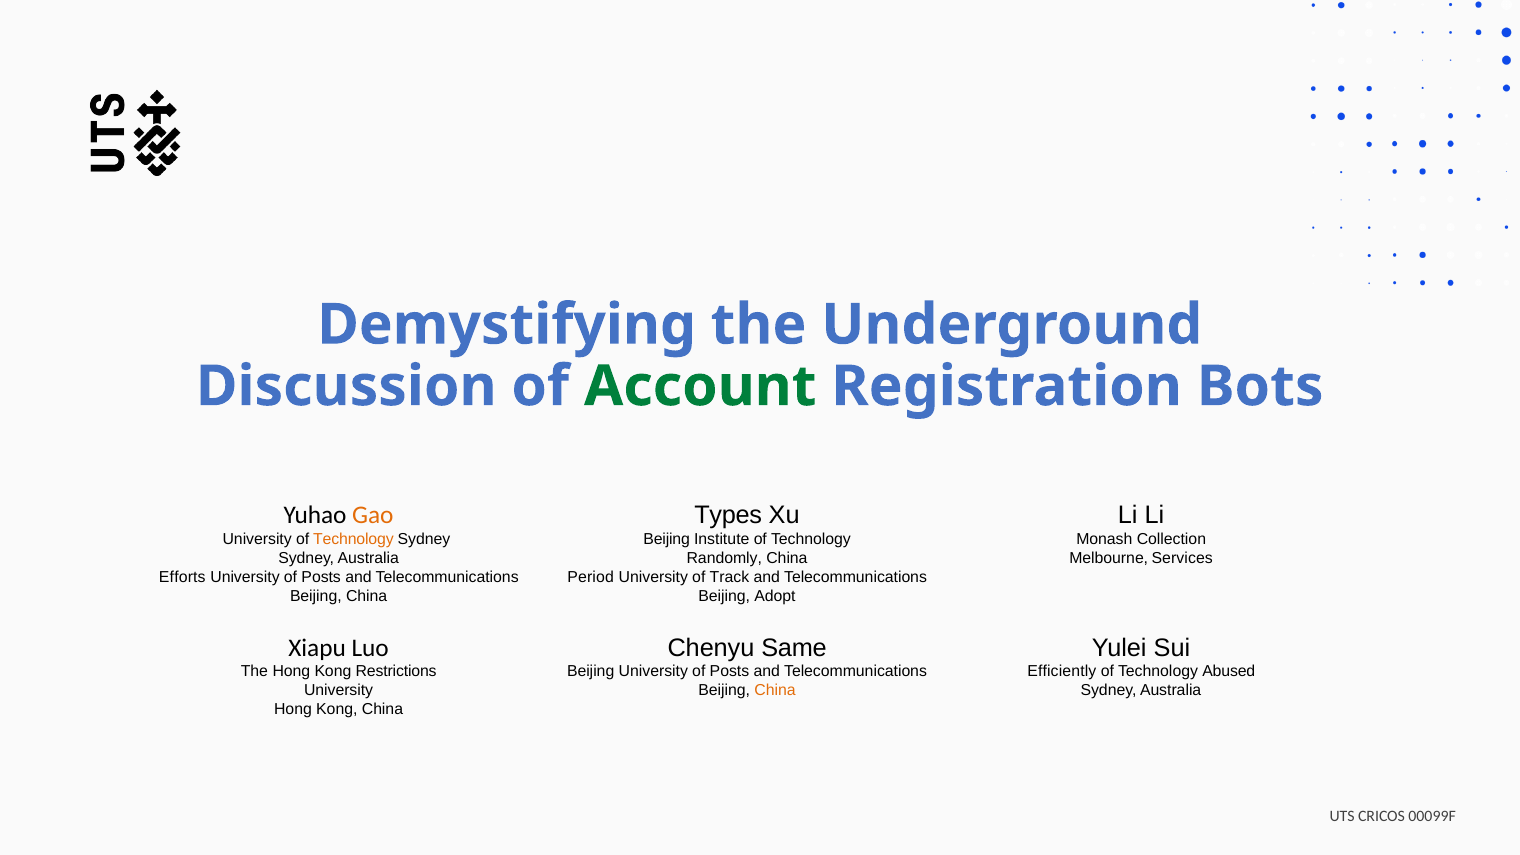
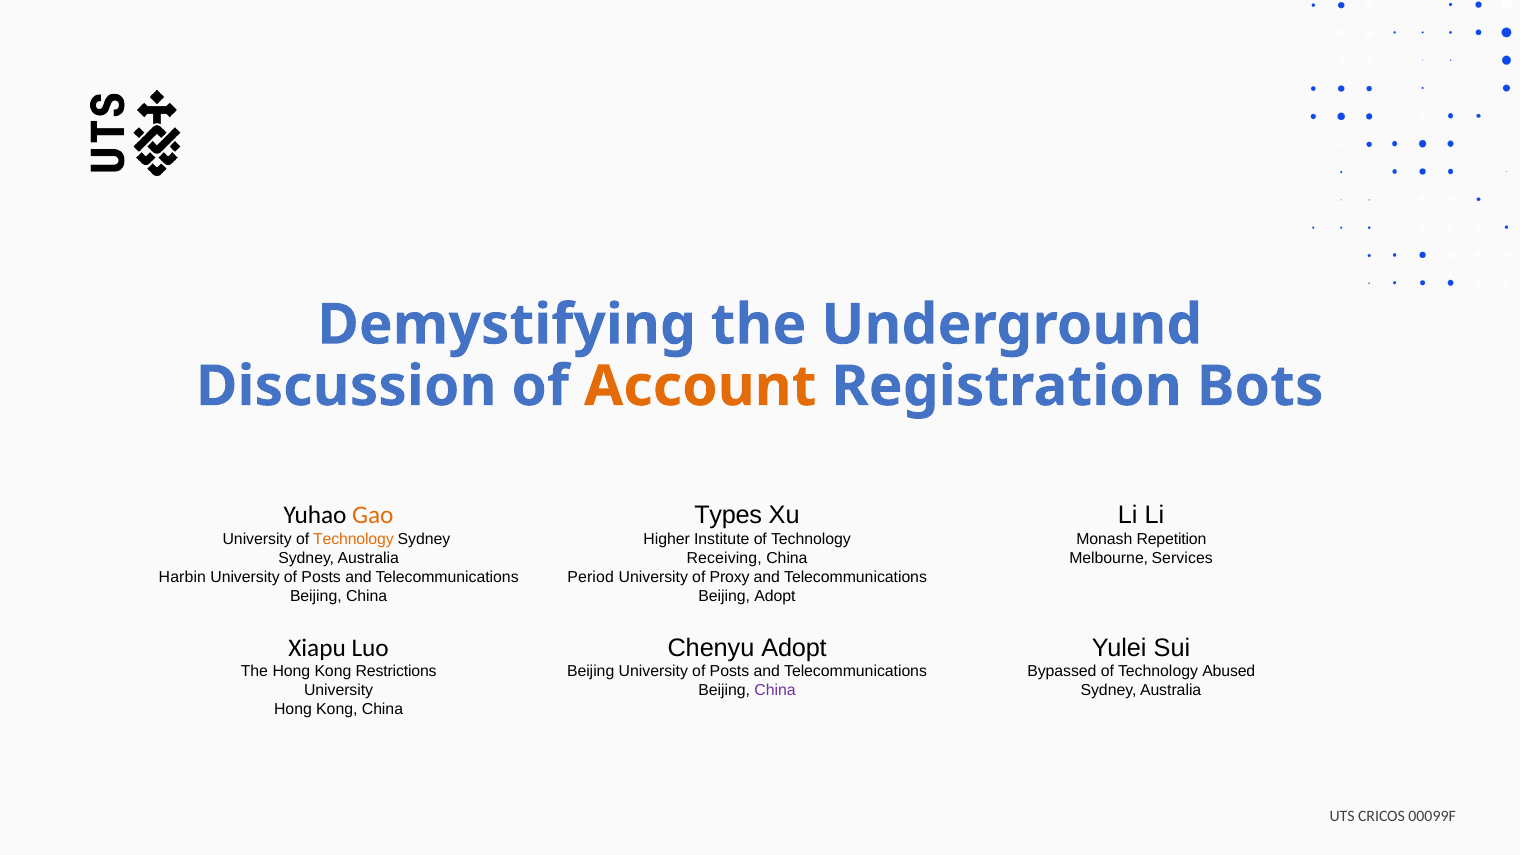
Account colour: green -> orange
Beijing at (667, 539): Beijing -> Higher
Collection: Collection -> Repetition
Randomly: Randomly -> Receiving
Efforts: Efforts -> Harbin
Track: Track -> Proxy
Chenyu Same: Same -> Adopt
Efficiently: Efficiently -> Bypassed
China at (775, 691) colour: orange -> purple
